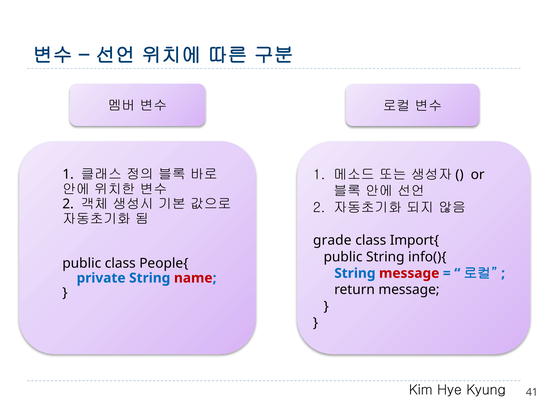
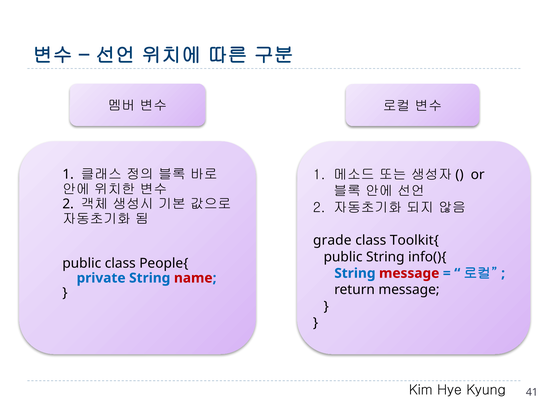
Import{: Import{ -> Toolkit{
